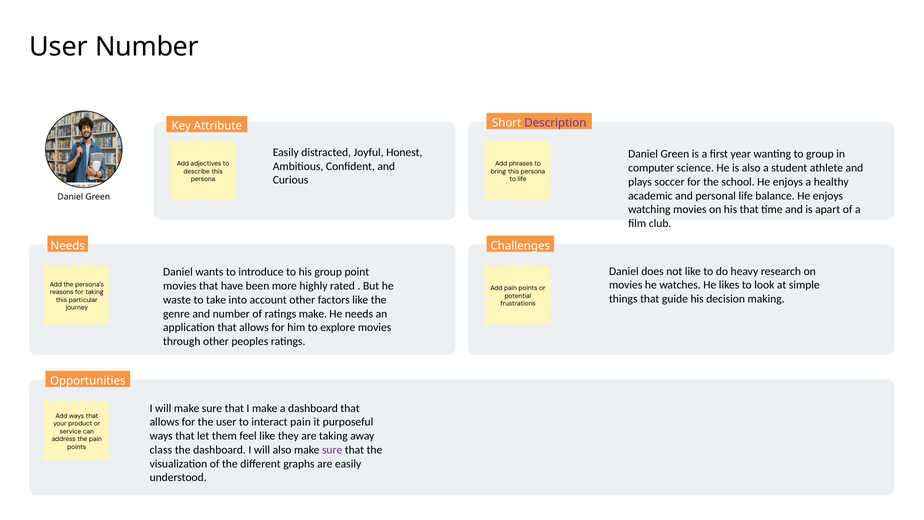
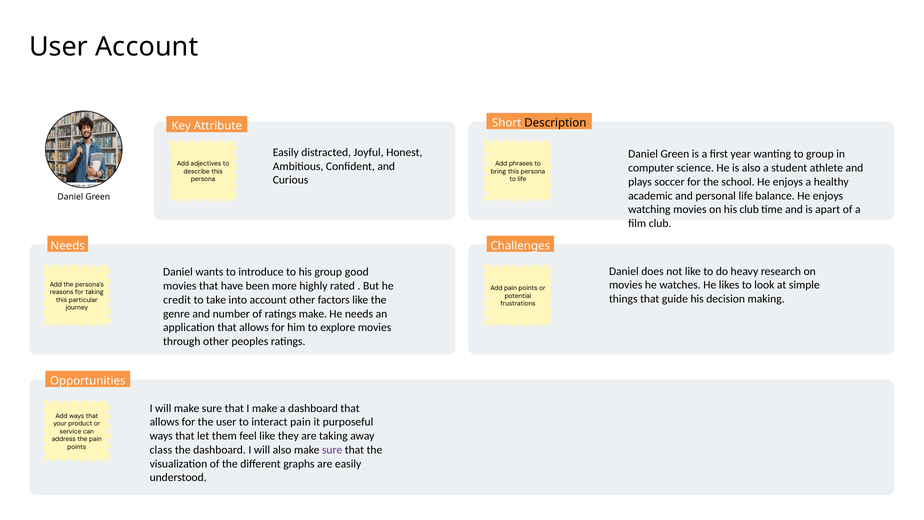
User Number: Number -> Account
Description colour: purple -> black
his that: that -> club
point: point -> good
waste: waste -> credit
